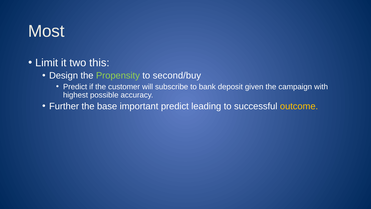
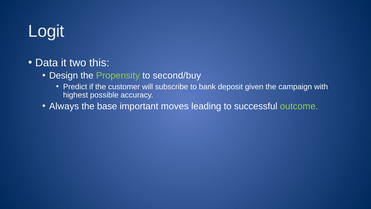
Most: Most -> Logit
Limit: Limit -> Data
Further: Further -> Always
important predict: predict -> moves
outcome colour: yellow -> light green
